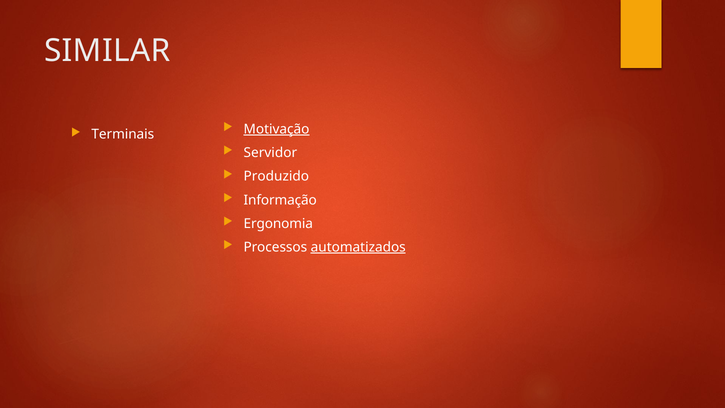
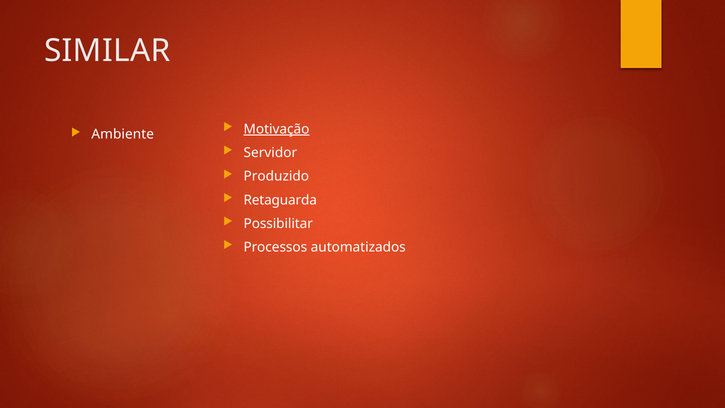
Terminais: Terminais -> Ambiente
Informação: Informação -> Retaguarda
Ergonomia: Ergonomia -> Possibilitar
automatizados underline: present -> none
